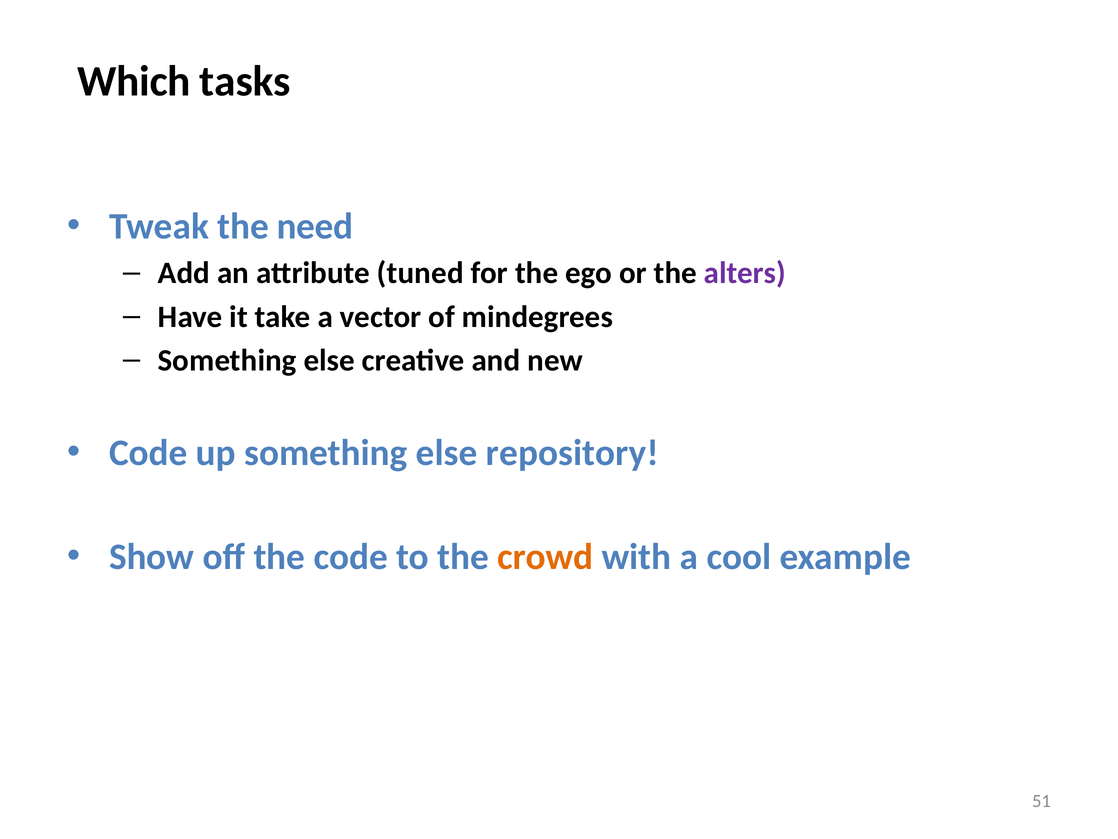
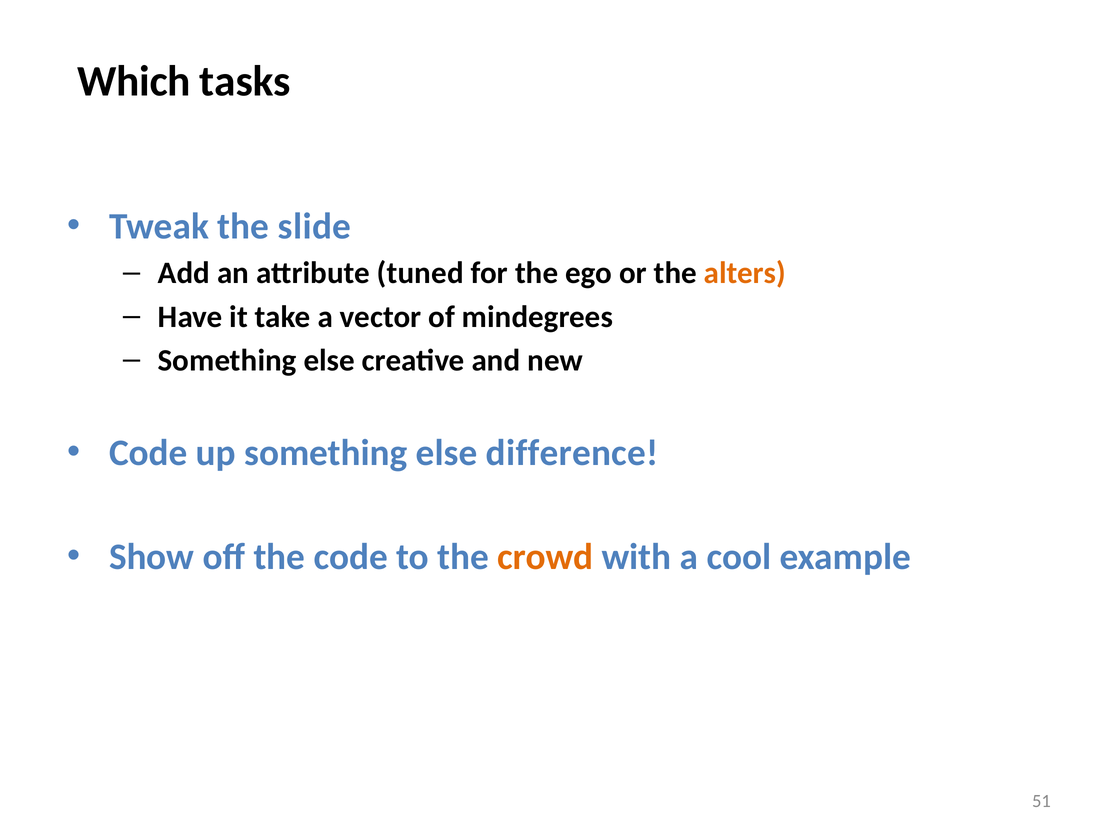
need: need -> slide
alters colour: purple -> orange
repository: repository -> difference
